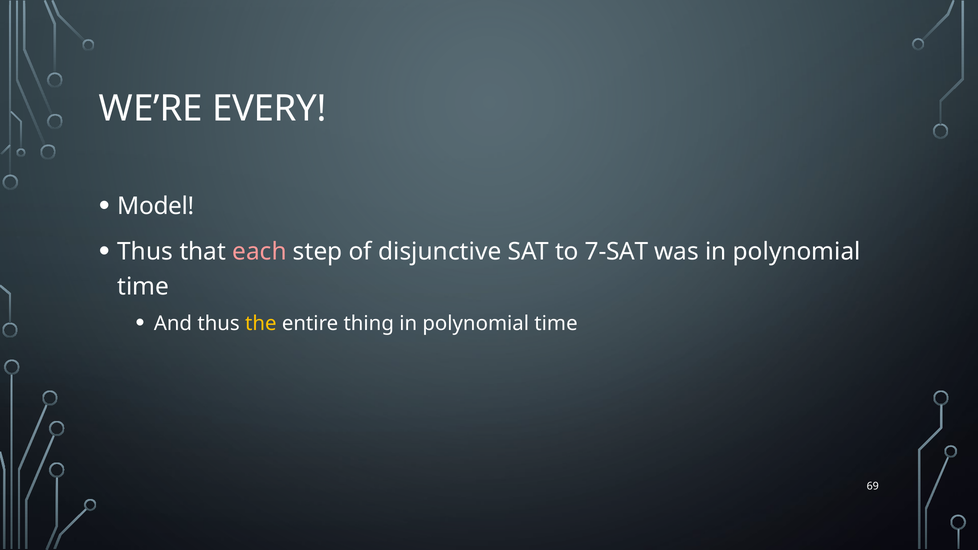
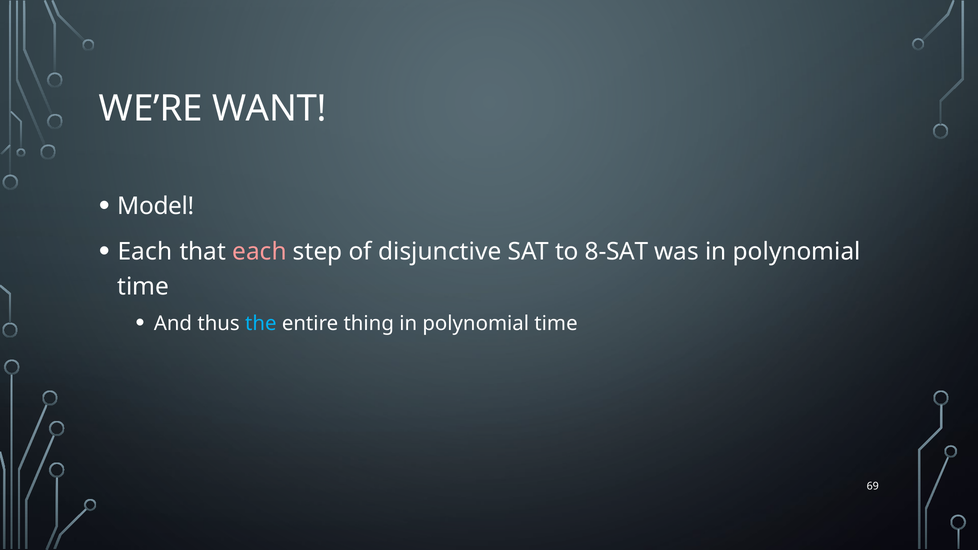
EVERY: EVERY -> WANT
Thus at (145, 252): Thus -> Each
7-SAT: 7-SAT -> 8-SAT
the colour: yellow -> light blue
